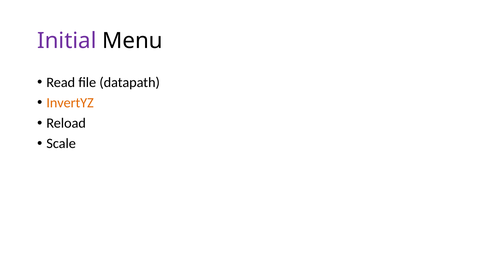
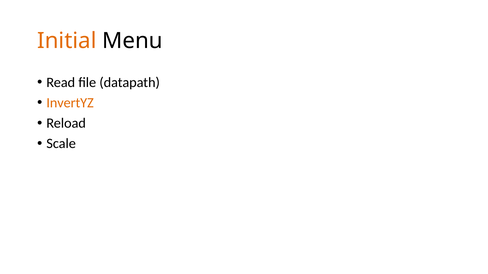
Initial colour: purple -> orange
